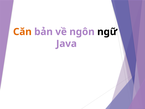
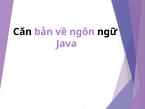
Căn colour: orange -> black
